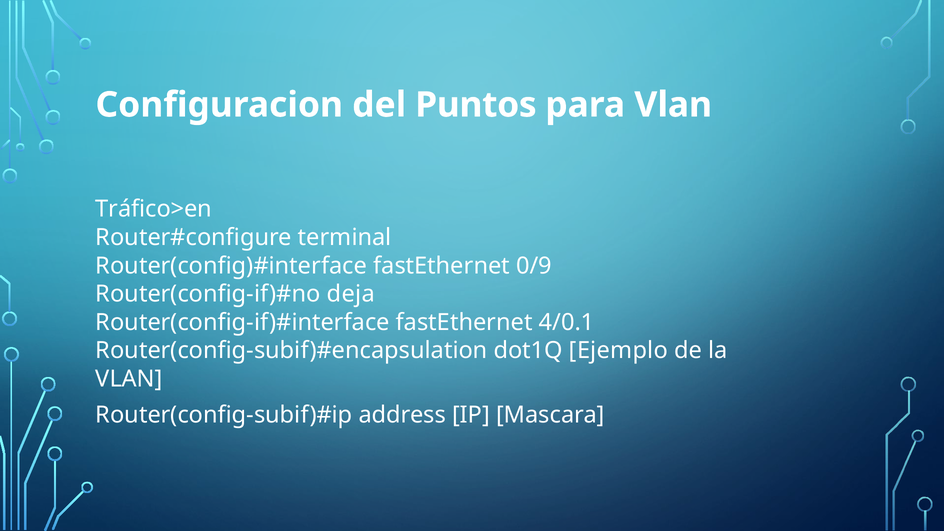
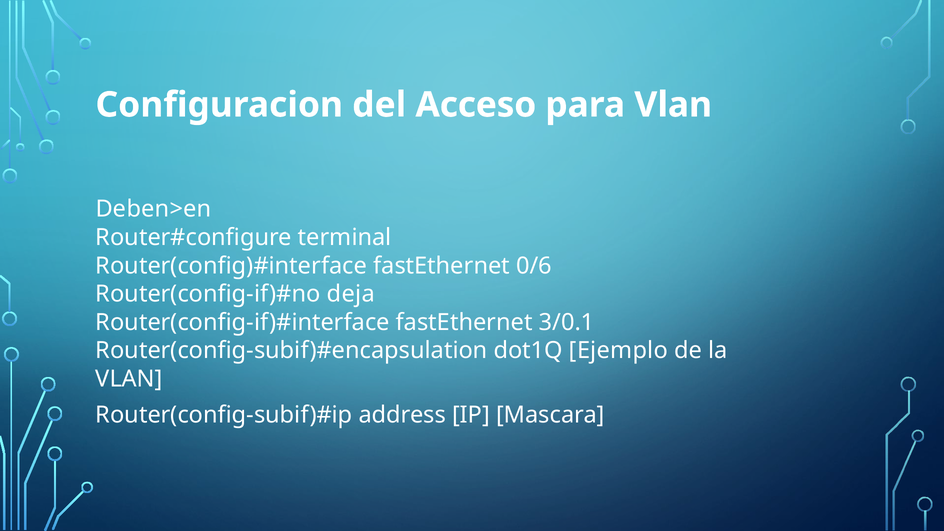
Puntos: Puntos -> Acceso
Tráfico>en: Tráfico>en -> Deben>en
0/9: 0/9 -> 0/6
4/0.1: 4/0.1 -> 3/0.1
